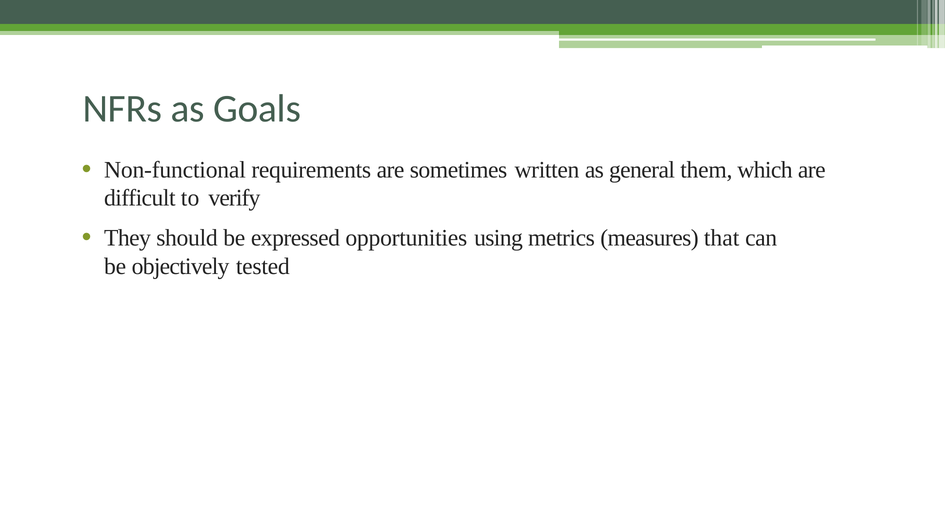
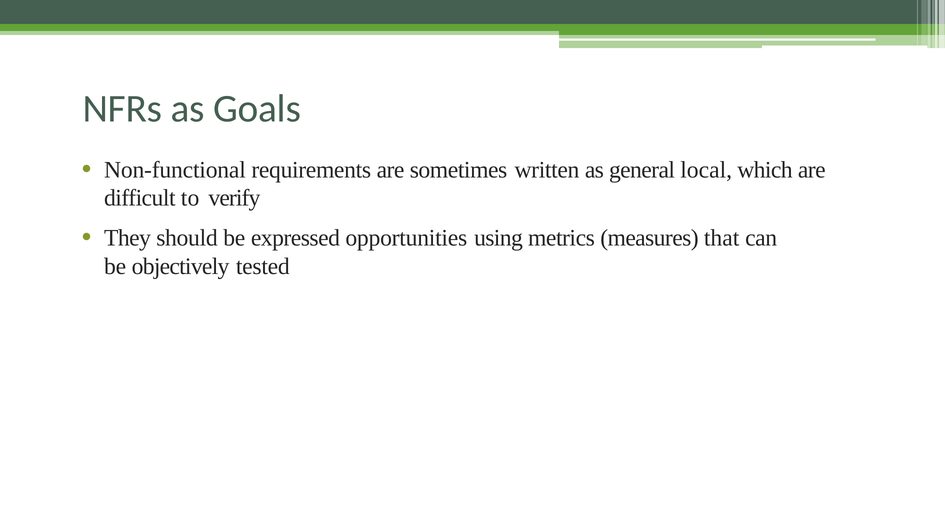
them: them -> local
